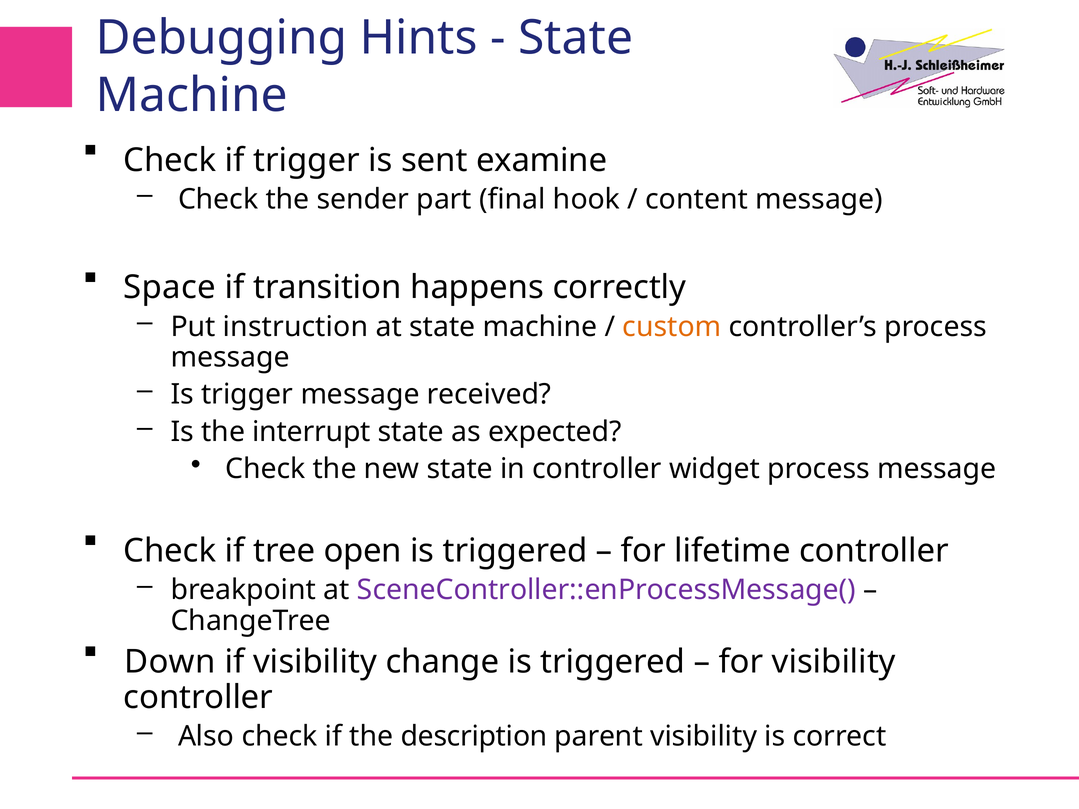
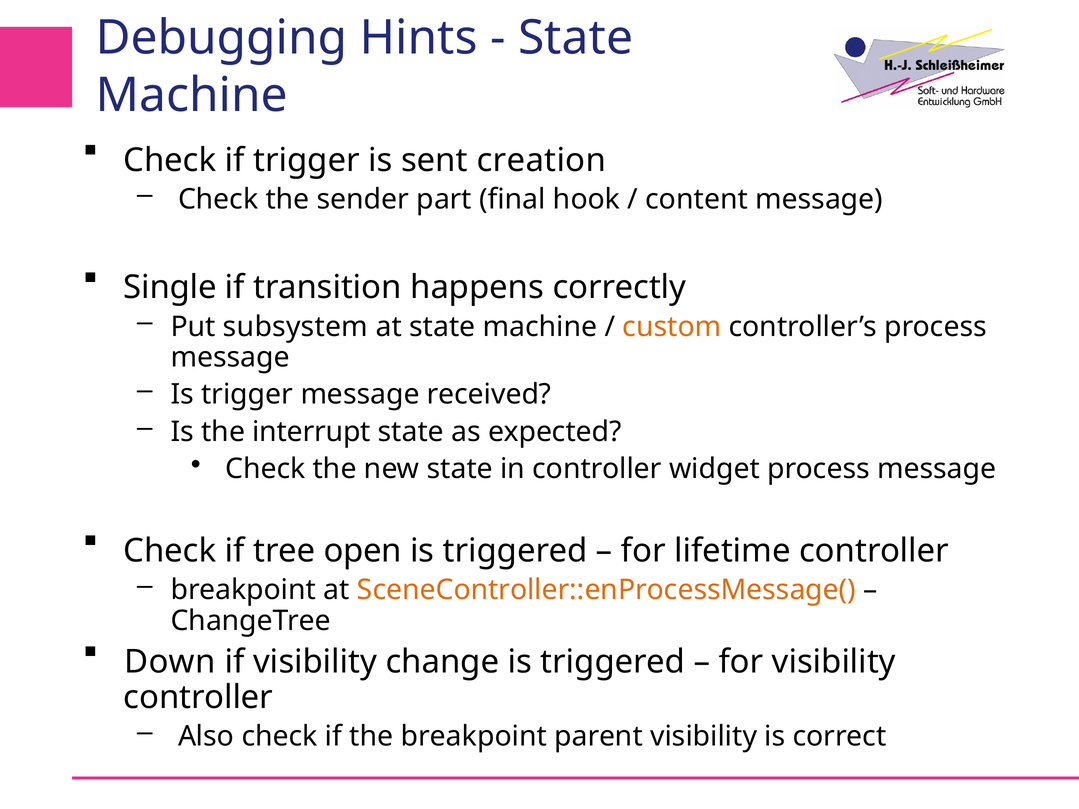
examine: examine -> creation
Space: Space -> Single
instruction: instruction -> subsystem
SceneController::enProcessMessage( colour: purple -> orange
the description: description -> breakpoint
